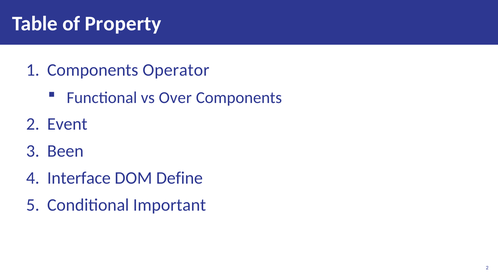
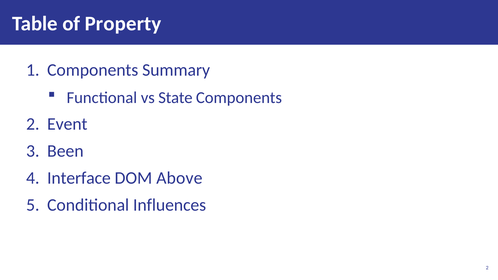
Operator: Operator -> Summary
Over: Over -> State
Define: Define -> Above
Important: Important -> Influences
